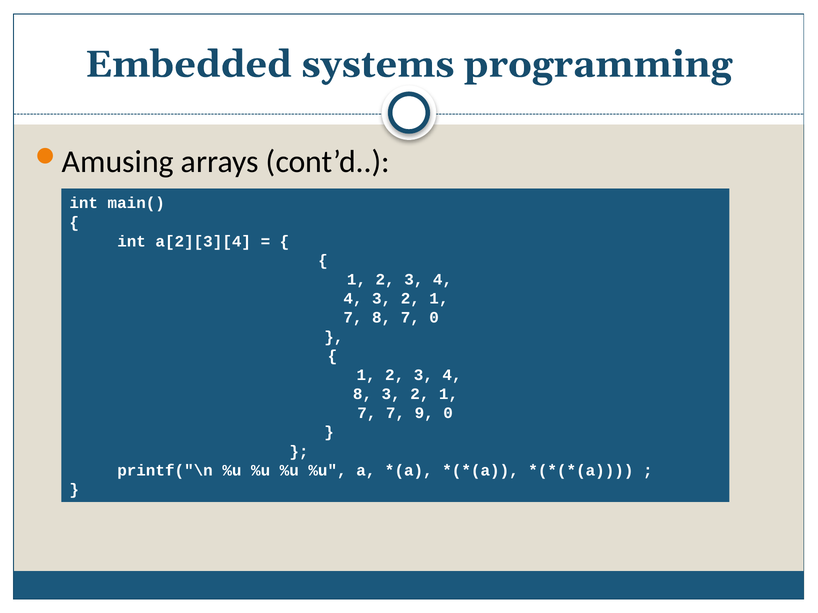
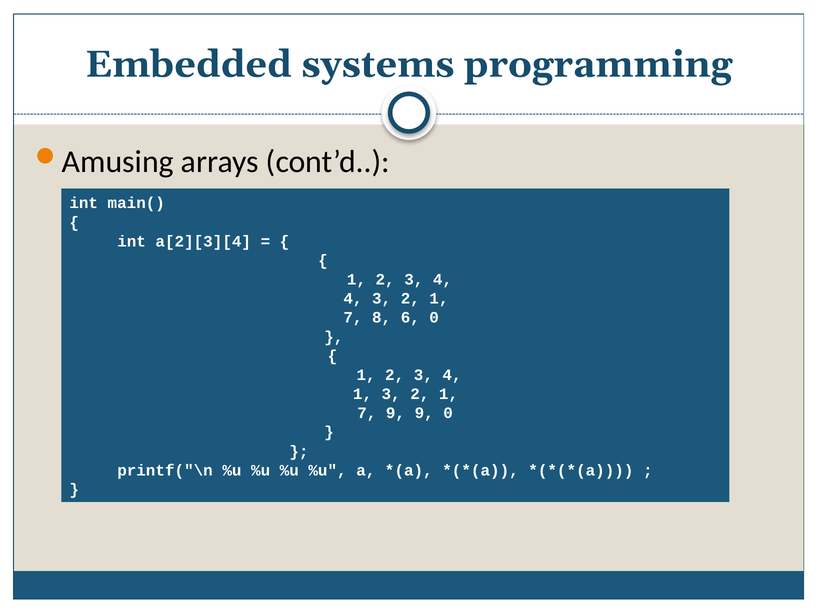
8 7: 7 -> 6
8 at (363, 394): 8 -> 1
7 7: 7 -> 9
